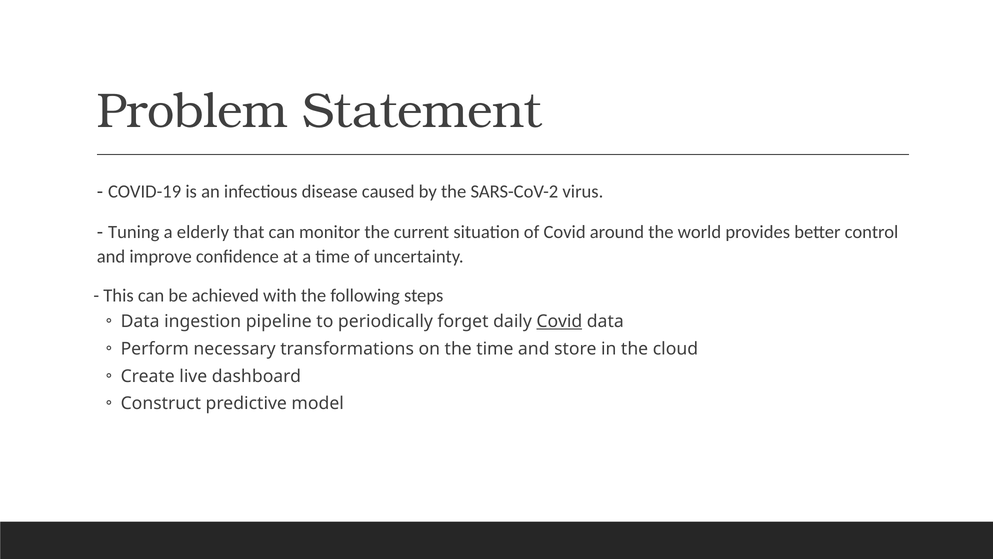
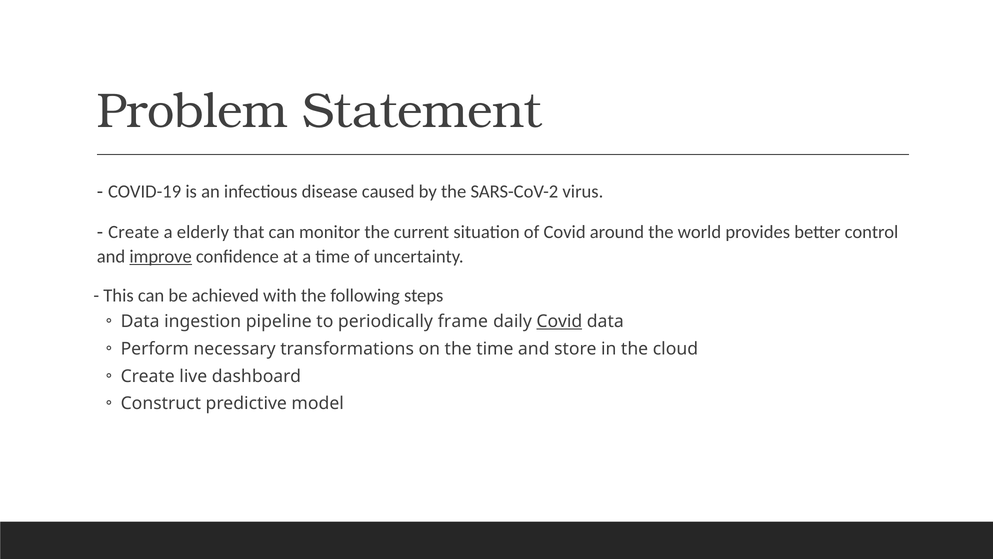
Tuning at (134, 232): Tuning -> Create
improve underline: none -> present
forget: forget -> frame
